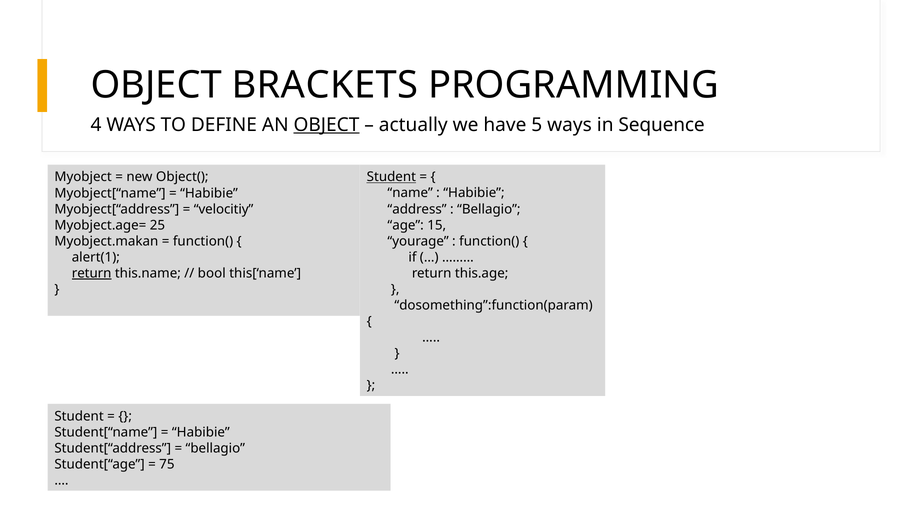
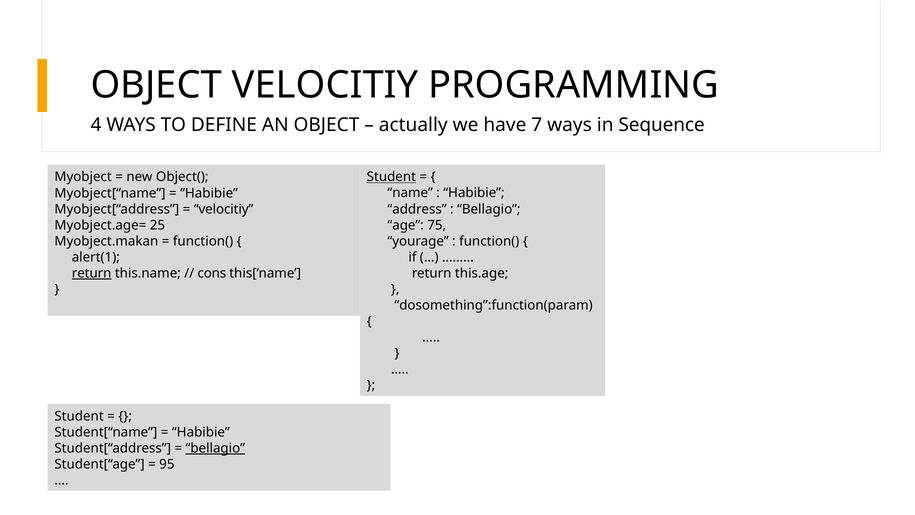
OBJECT BRACKETS: BRACKETS -> VELOCITIY
OBJECT at (326, 125) underline: present -> none
5: 5 -> 7
15: 15 -> 75
bool: bool -> cons
bellagio at (215, 448) underline: none -> present
75: 75 -> 95
